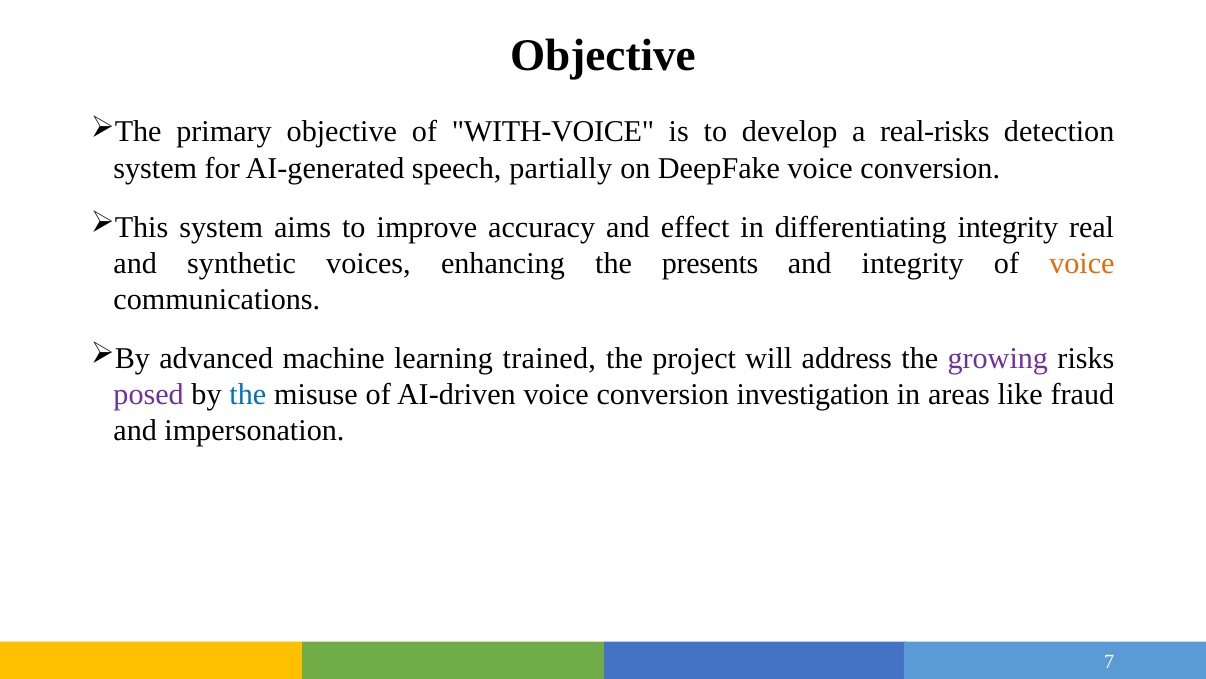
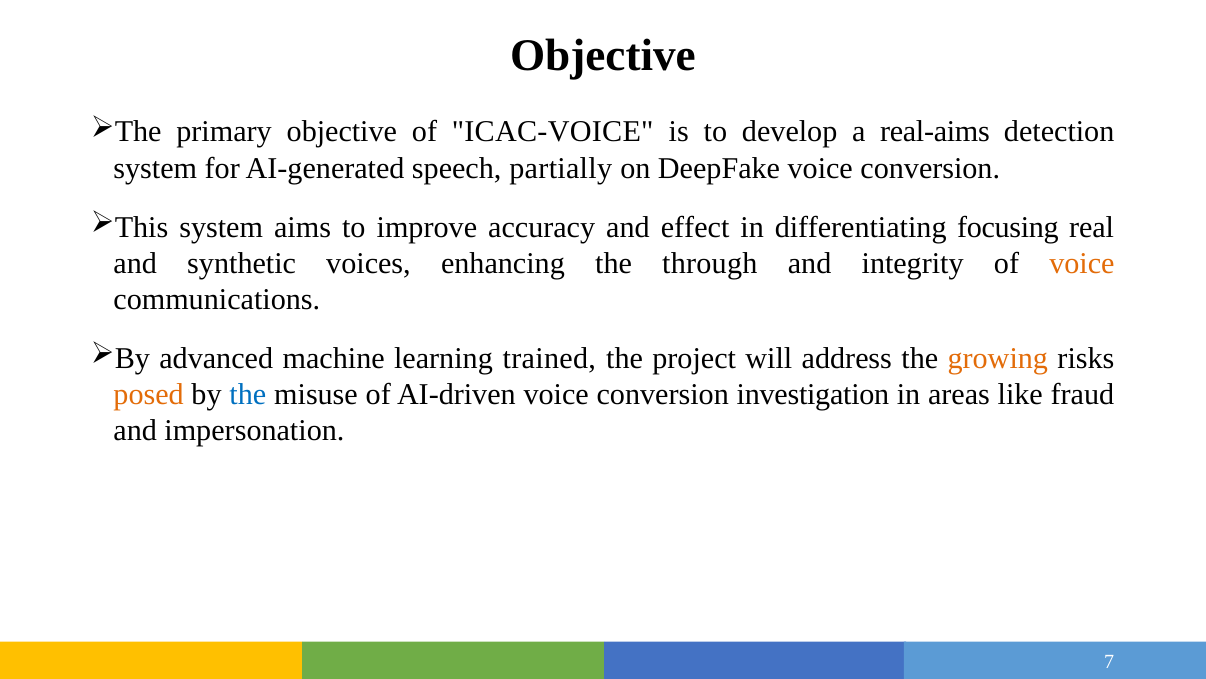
WITH-VOICE: WITH-VOICE -> ICAC-VOICE
real-risks: real-risks -> real-aims
differentiating integrity: integrity -> focusing
presents: presents -> through
growing colour: purple -> orange
posed colour: purple -> orange
